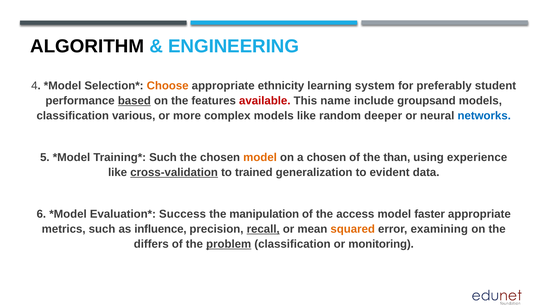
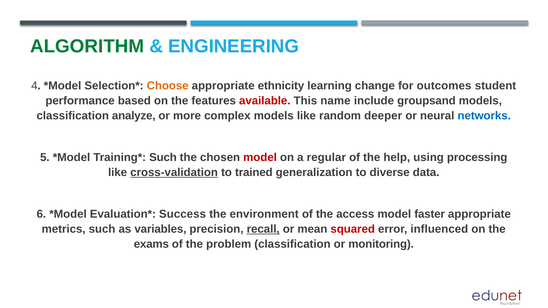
ALGORITHM colour: black -> green
system: system -> change
preferably: preferably -> outcomes
based underline: present -> none
various: various -> analyze
model at (260, 157) colour: orange -> red
a chosen: chosen -> regular
than: than -> help
experience: experience -> processing
evident: evident -> diverse
manipulation: manipulation -> environment
influence: influence -> variables
squared colour: orange -> red
examining: examining -> influenced
differs: differs -> exams
problem underline: present -> none
